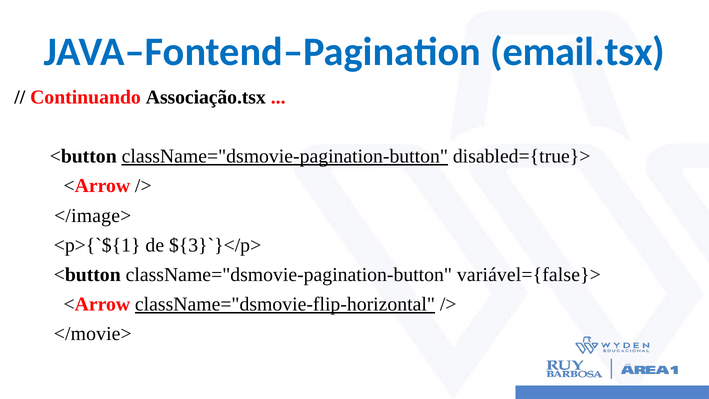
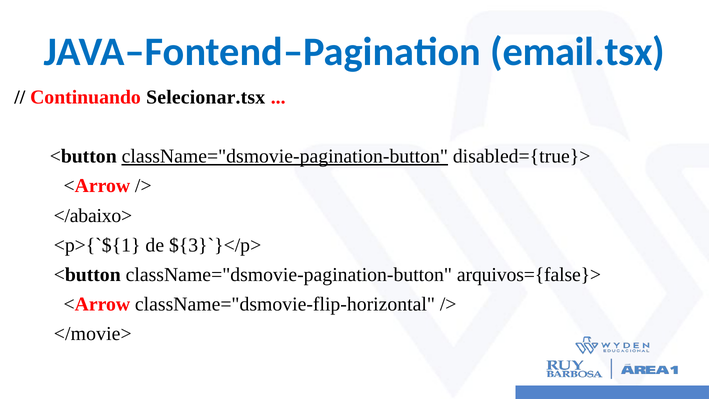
Associação.tsx: Associação.tsx -> Selecionar.tsx
</image>: </image> -> </abaixo>
variável={false}>: variável={false}> -> arquivos={false}>
className="dsmovie-flip-horizontal underline: present -> none
